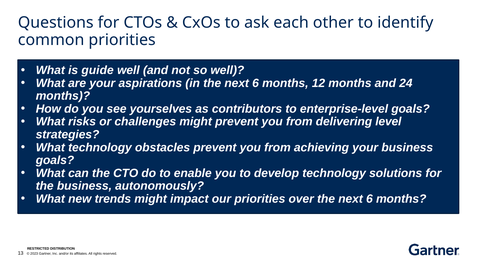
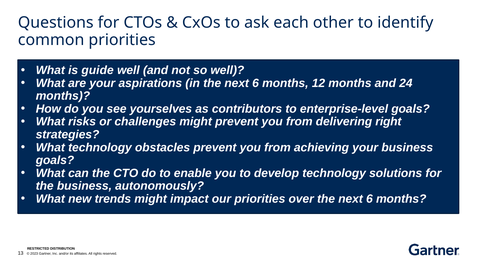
level: level -> right
